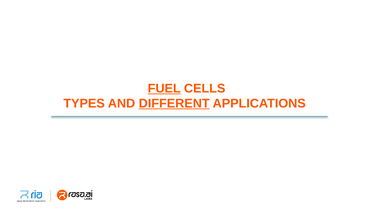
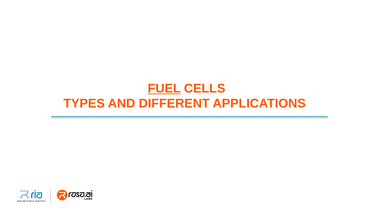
DIFFERENT underline: present -> none
